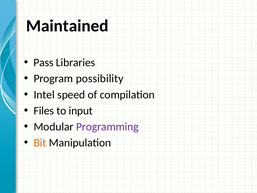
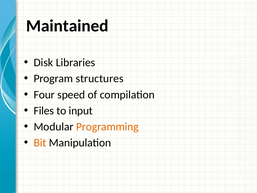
Pass: Pass -> Disk
possibility: possibility -> structures
Intel: Intel -> Four
Programming colour: purple -> orange
